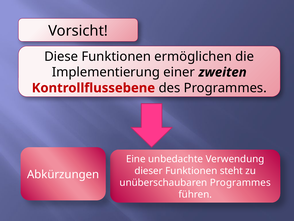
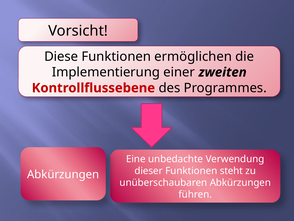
Programmes at (240, 182): Programmes -> Abkürzungen
